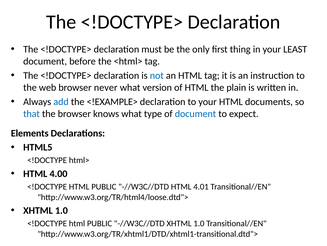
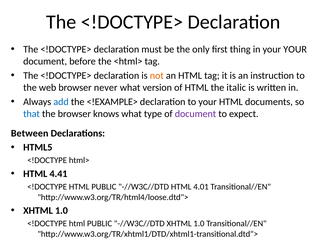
your LEAST: LEAST -> YOUR
not colour: blue -> orange
plain: plain -> italic
document at (195, 113) colour: blue -> purple
Elements: Elements -> Between
4.00: 4.00 -> 4.41
